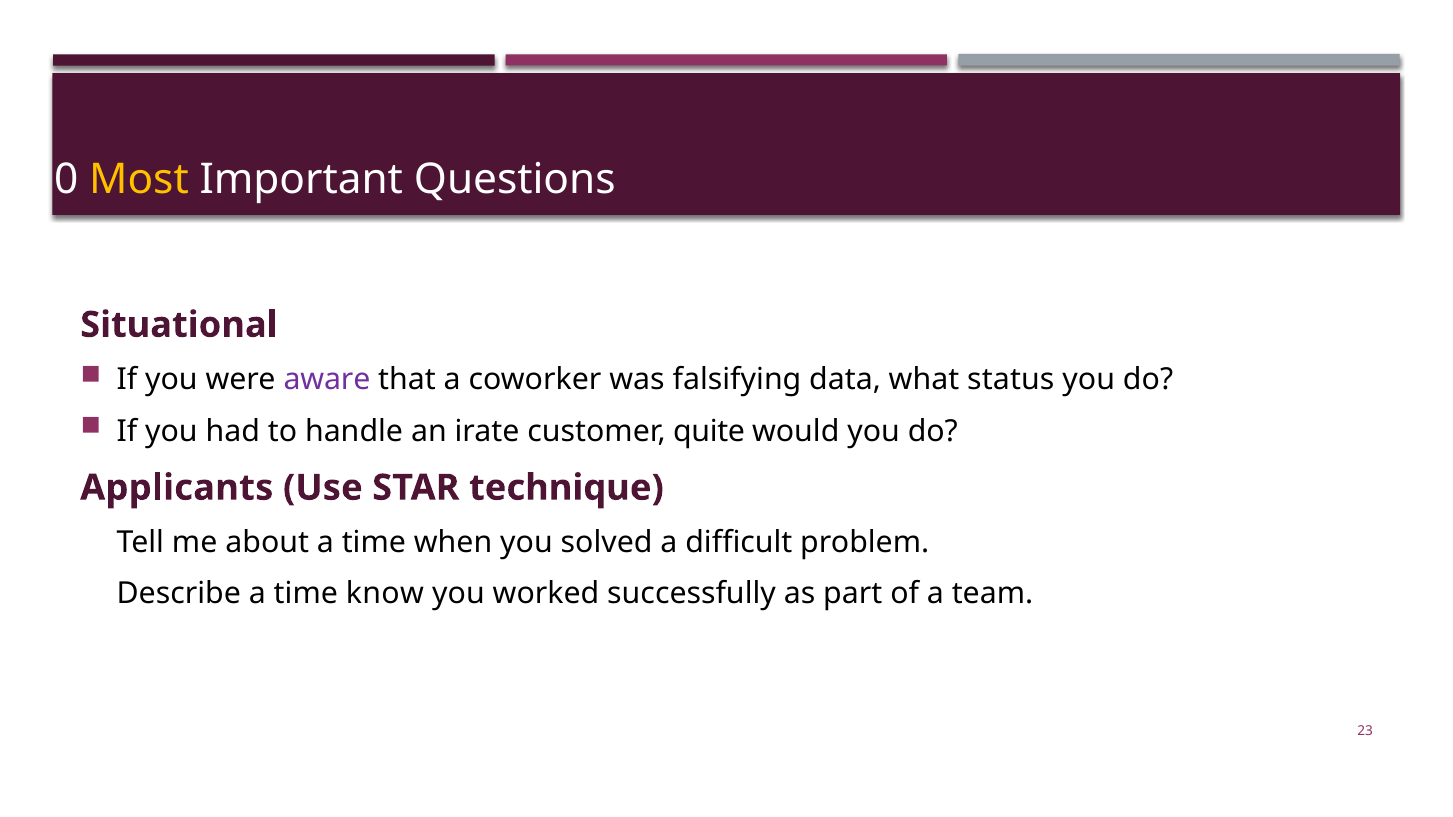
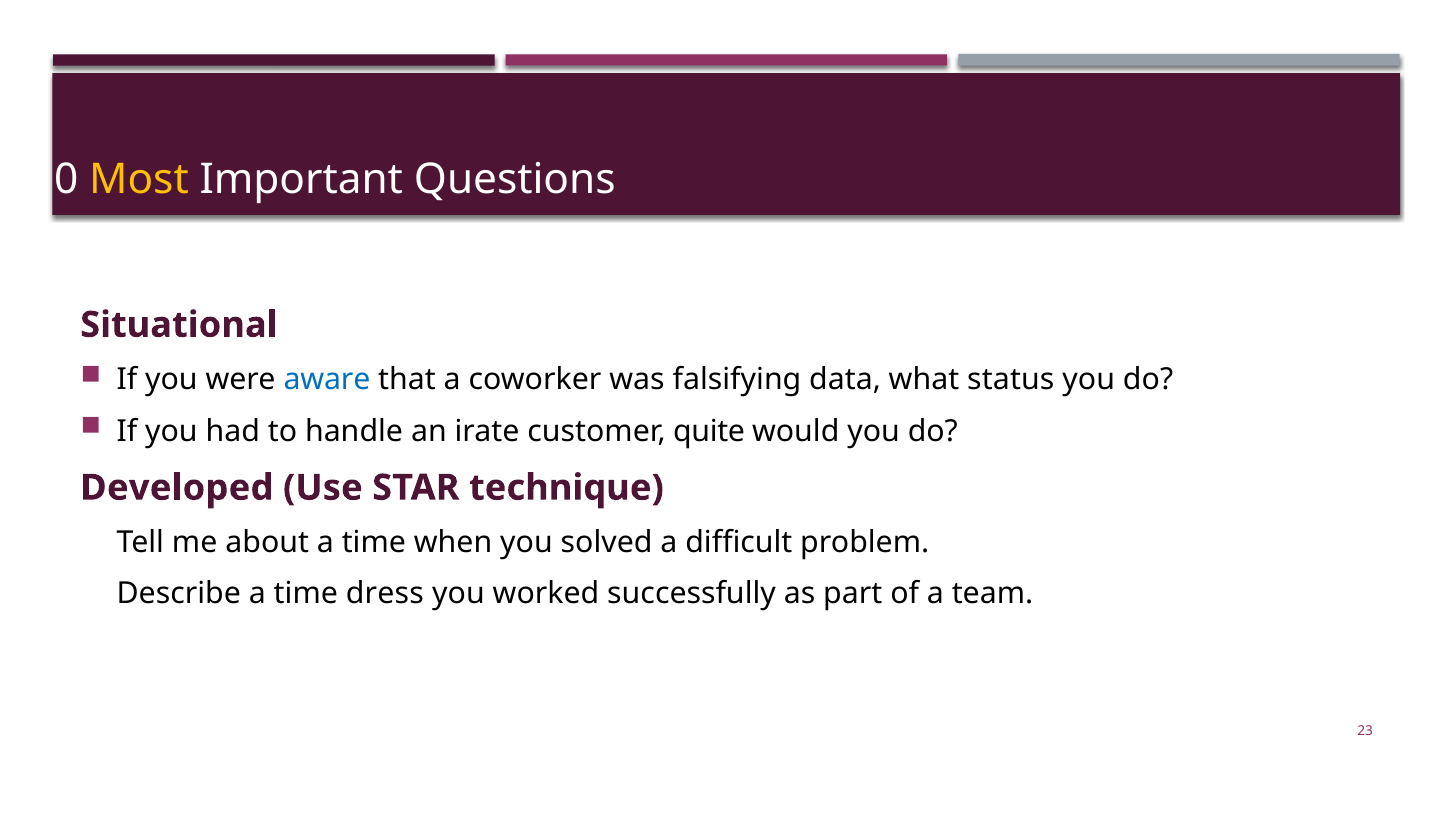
aware colour: purple -> blue
Applicants: Applicants -> Developed
know: know -> dress
